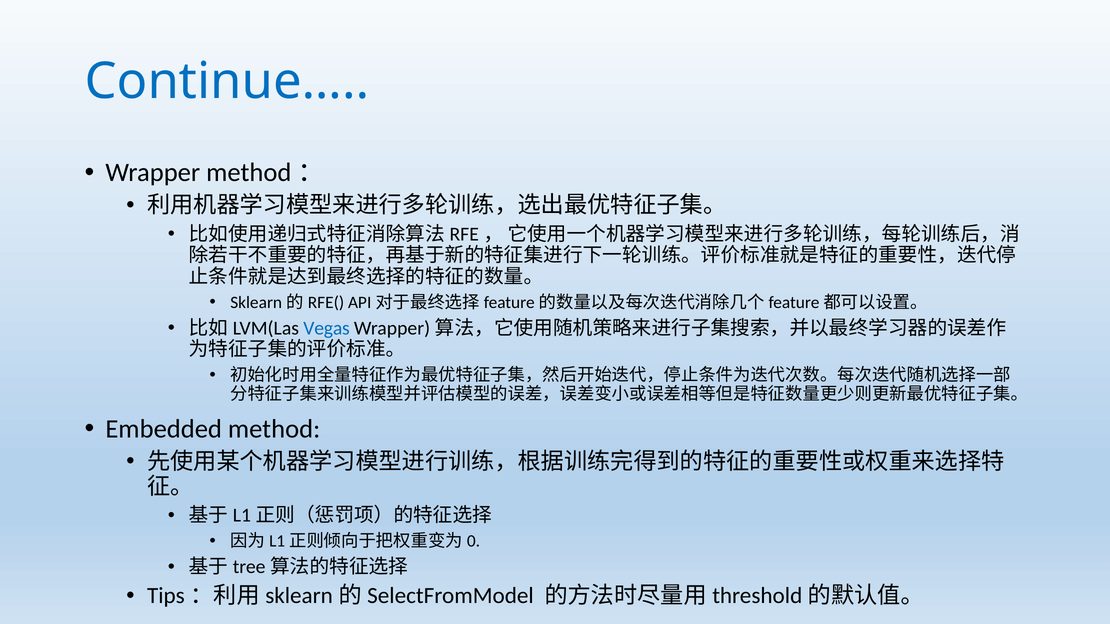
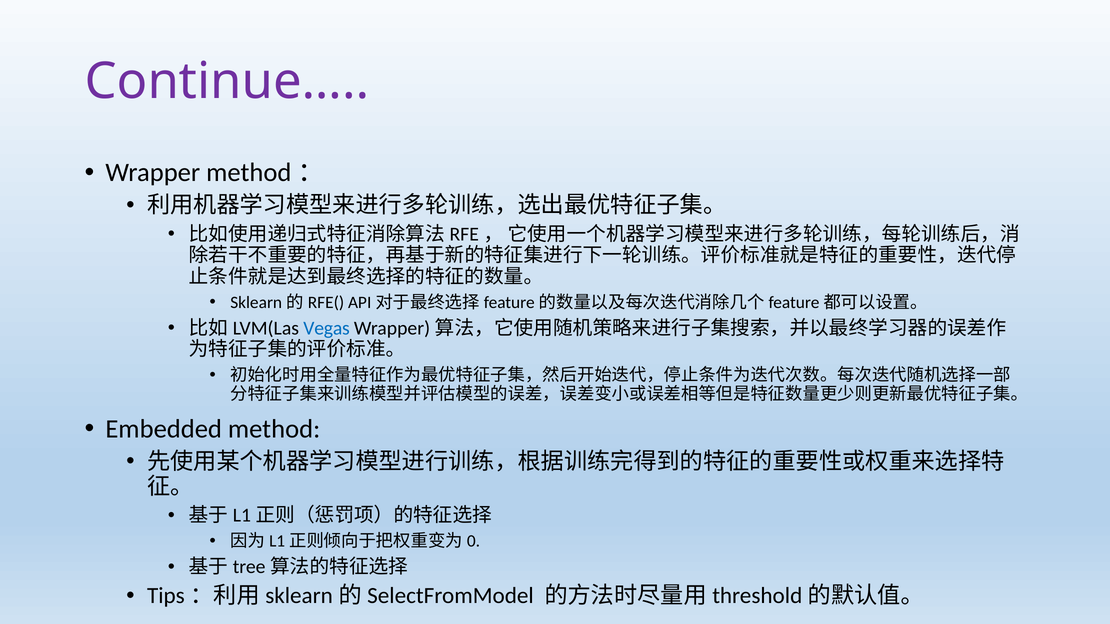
Continue… colour: blue -> purple
